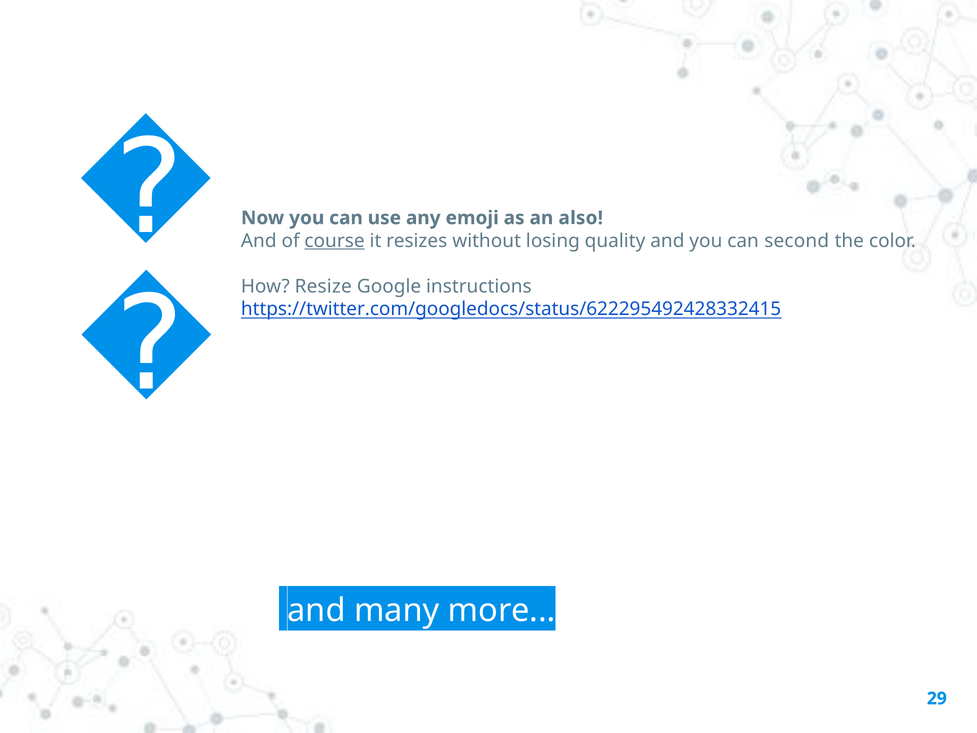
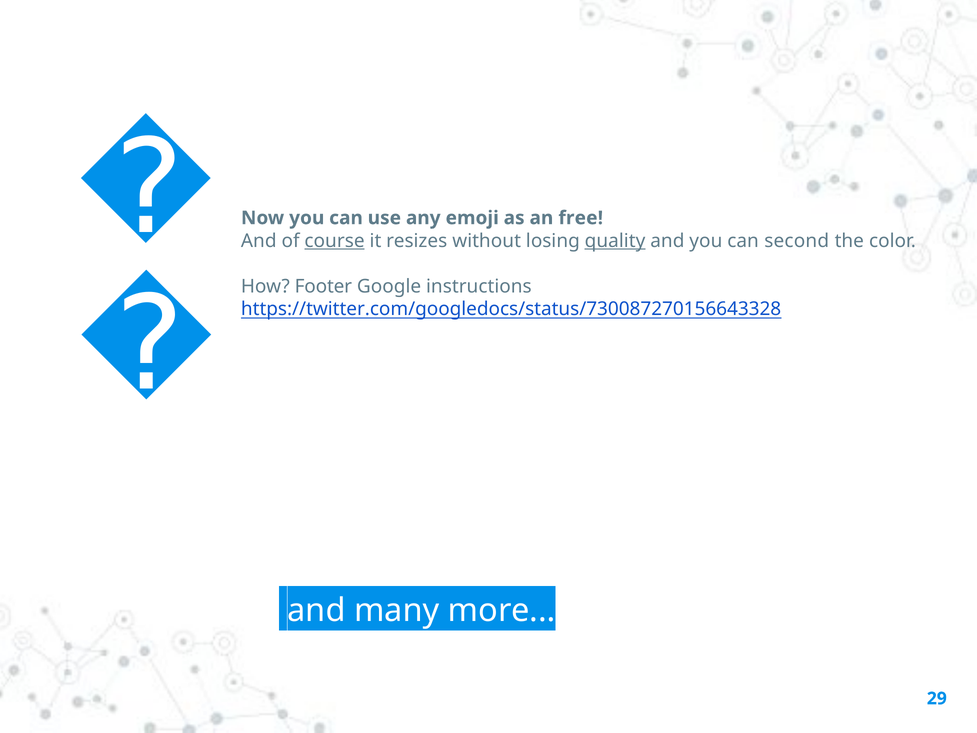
also: also -> free
quality underline: none -> present
Resize: Resize -> Footer
https://twitter.com/googledocs/status/622295492428332415: https://twitter.com/googledocs/status/622295492428332415 -> https://twitter.com/googledocs/status/730087270156643328
